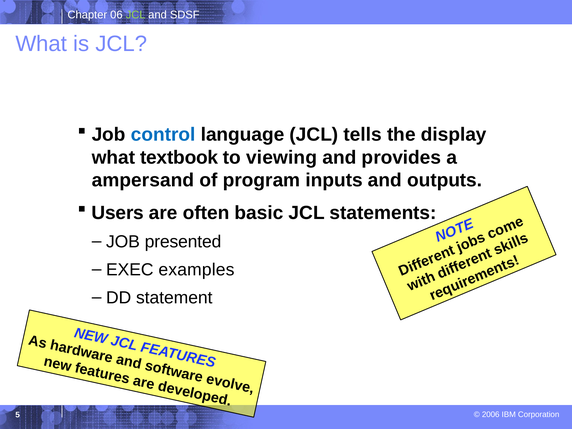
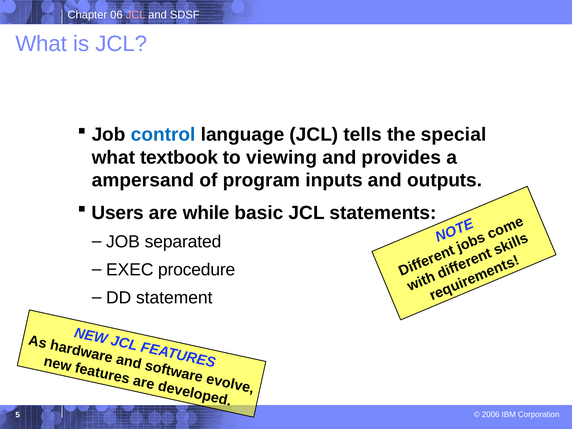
JCL at (136, 15) colour: light green -> pink
display: display -> special
often: often -> while
presented: presented -> separated
examples: examples -> procedure
